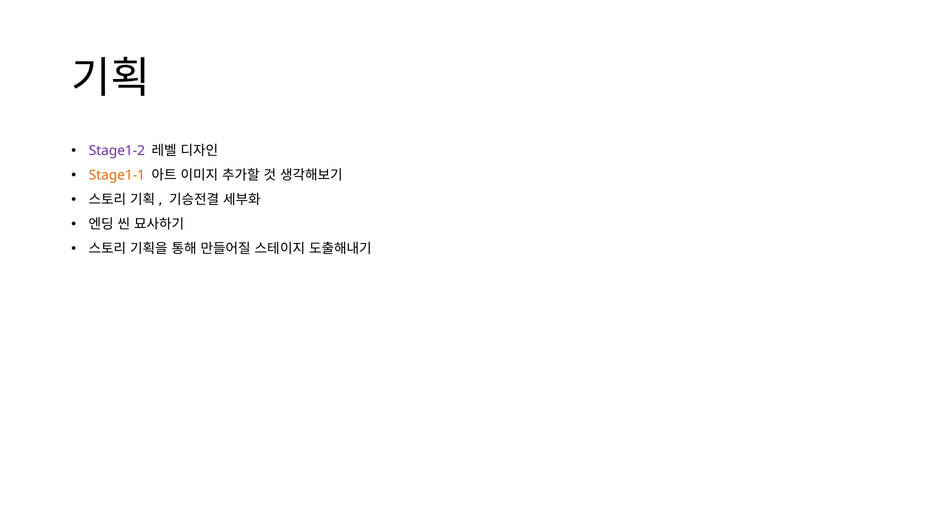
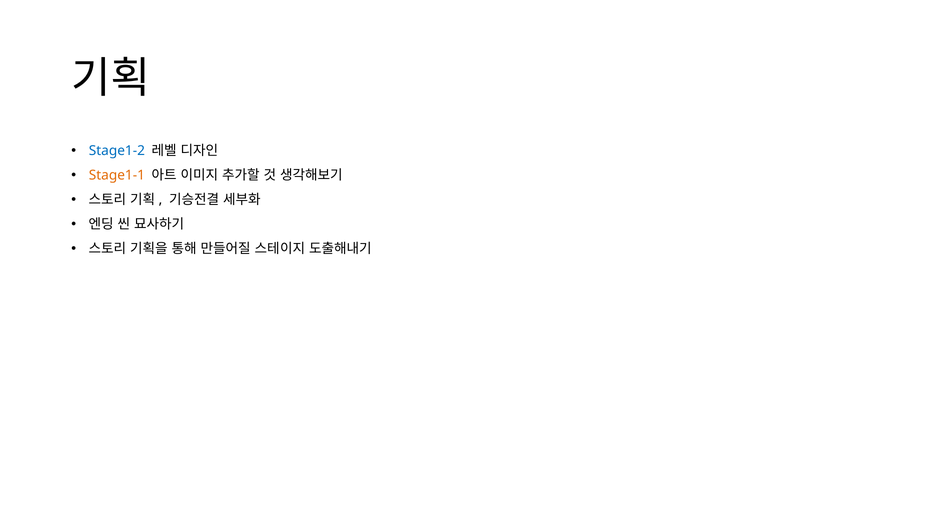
Stage1-2 colour: purple -> blue
